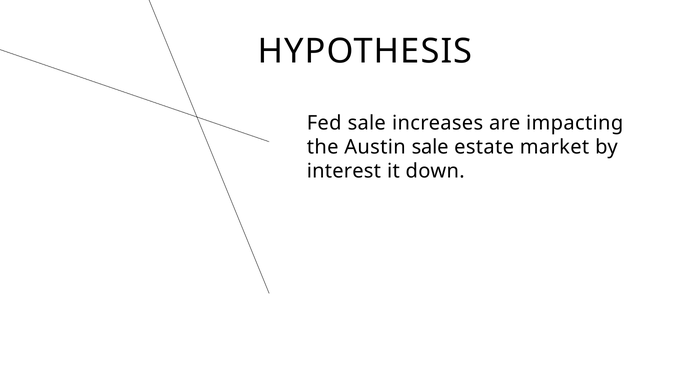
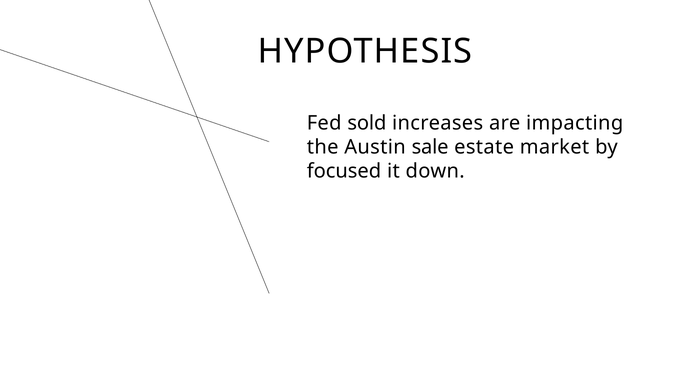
Fed sale: sale -> sold
interest: interest -> focused
